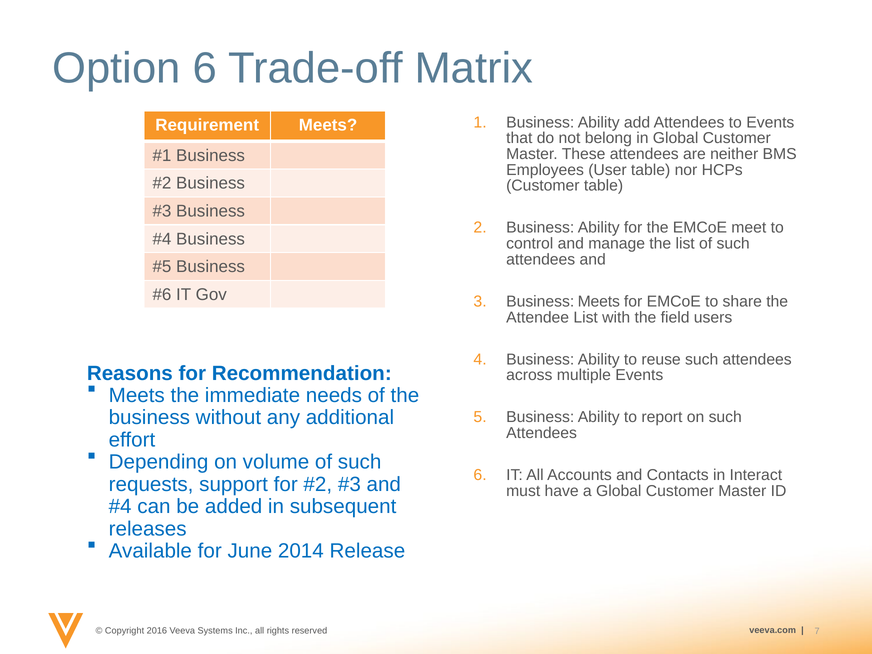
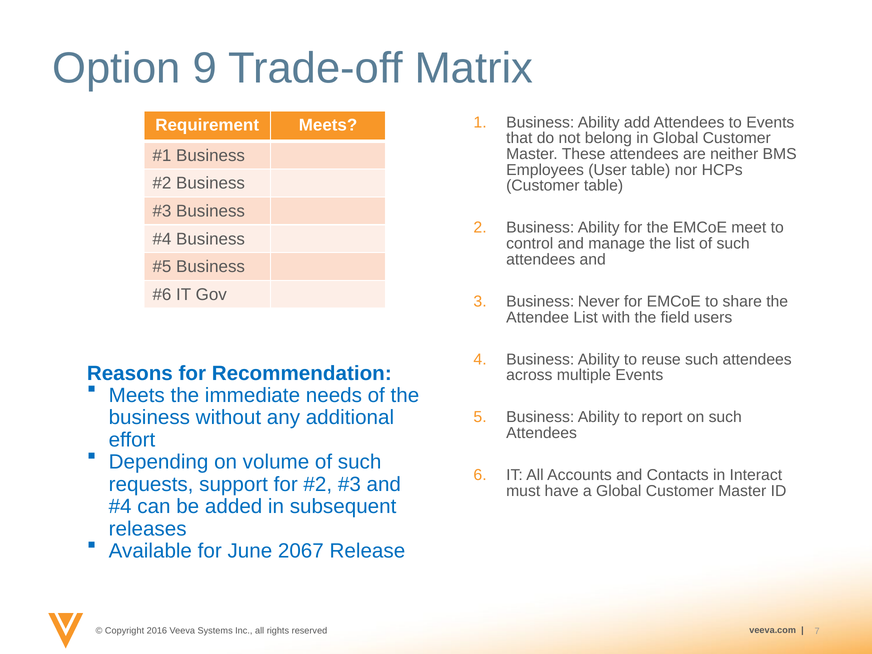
Option 6: 6 -> 9
Business Meets: Meets -> Never
2014: 2014 -> 2067
